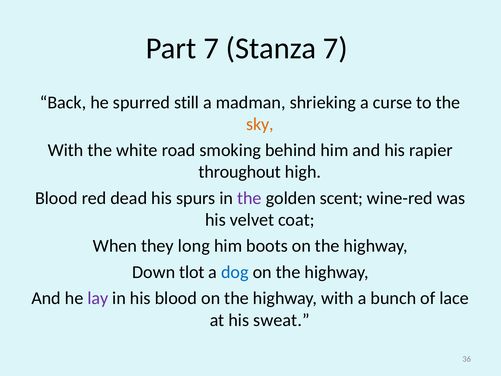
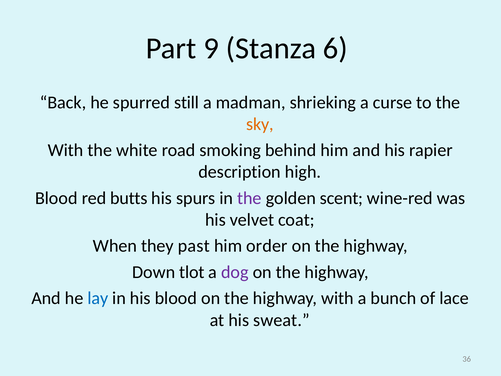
Part 7: 7 -> 9
Stanza 7: 7 -> 6
throughout: throughout -> description
dead: dead -> butts
long: long -> past
boots: boots -> order
dog colour: blue -> purple
lay colour: purple -> blue
